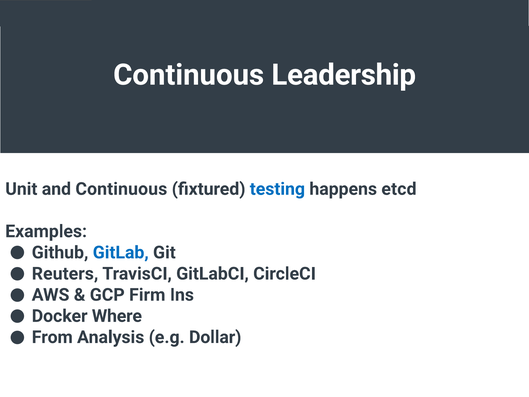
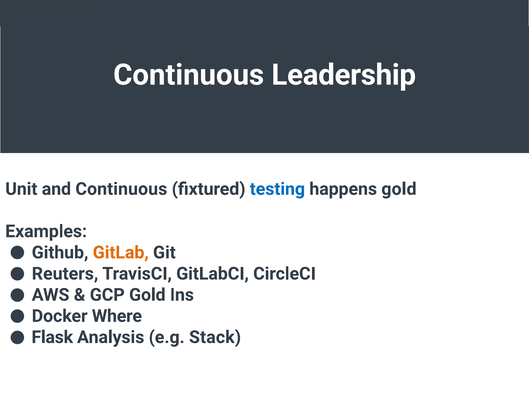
happens etcd: etcd -> gold
GitLab colour: blue -> orange
GCP Firm: Firm -> Gold
From: From -> Flask
Dollar: Dollar -> Stack
